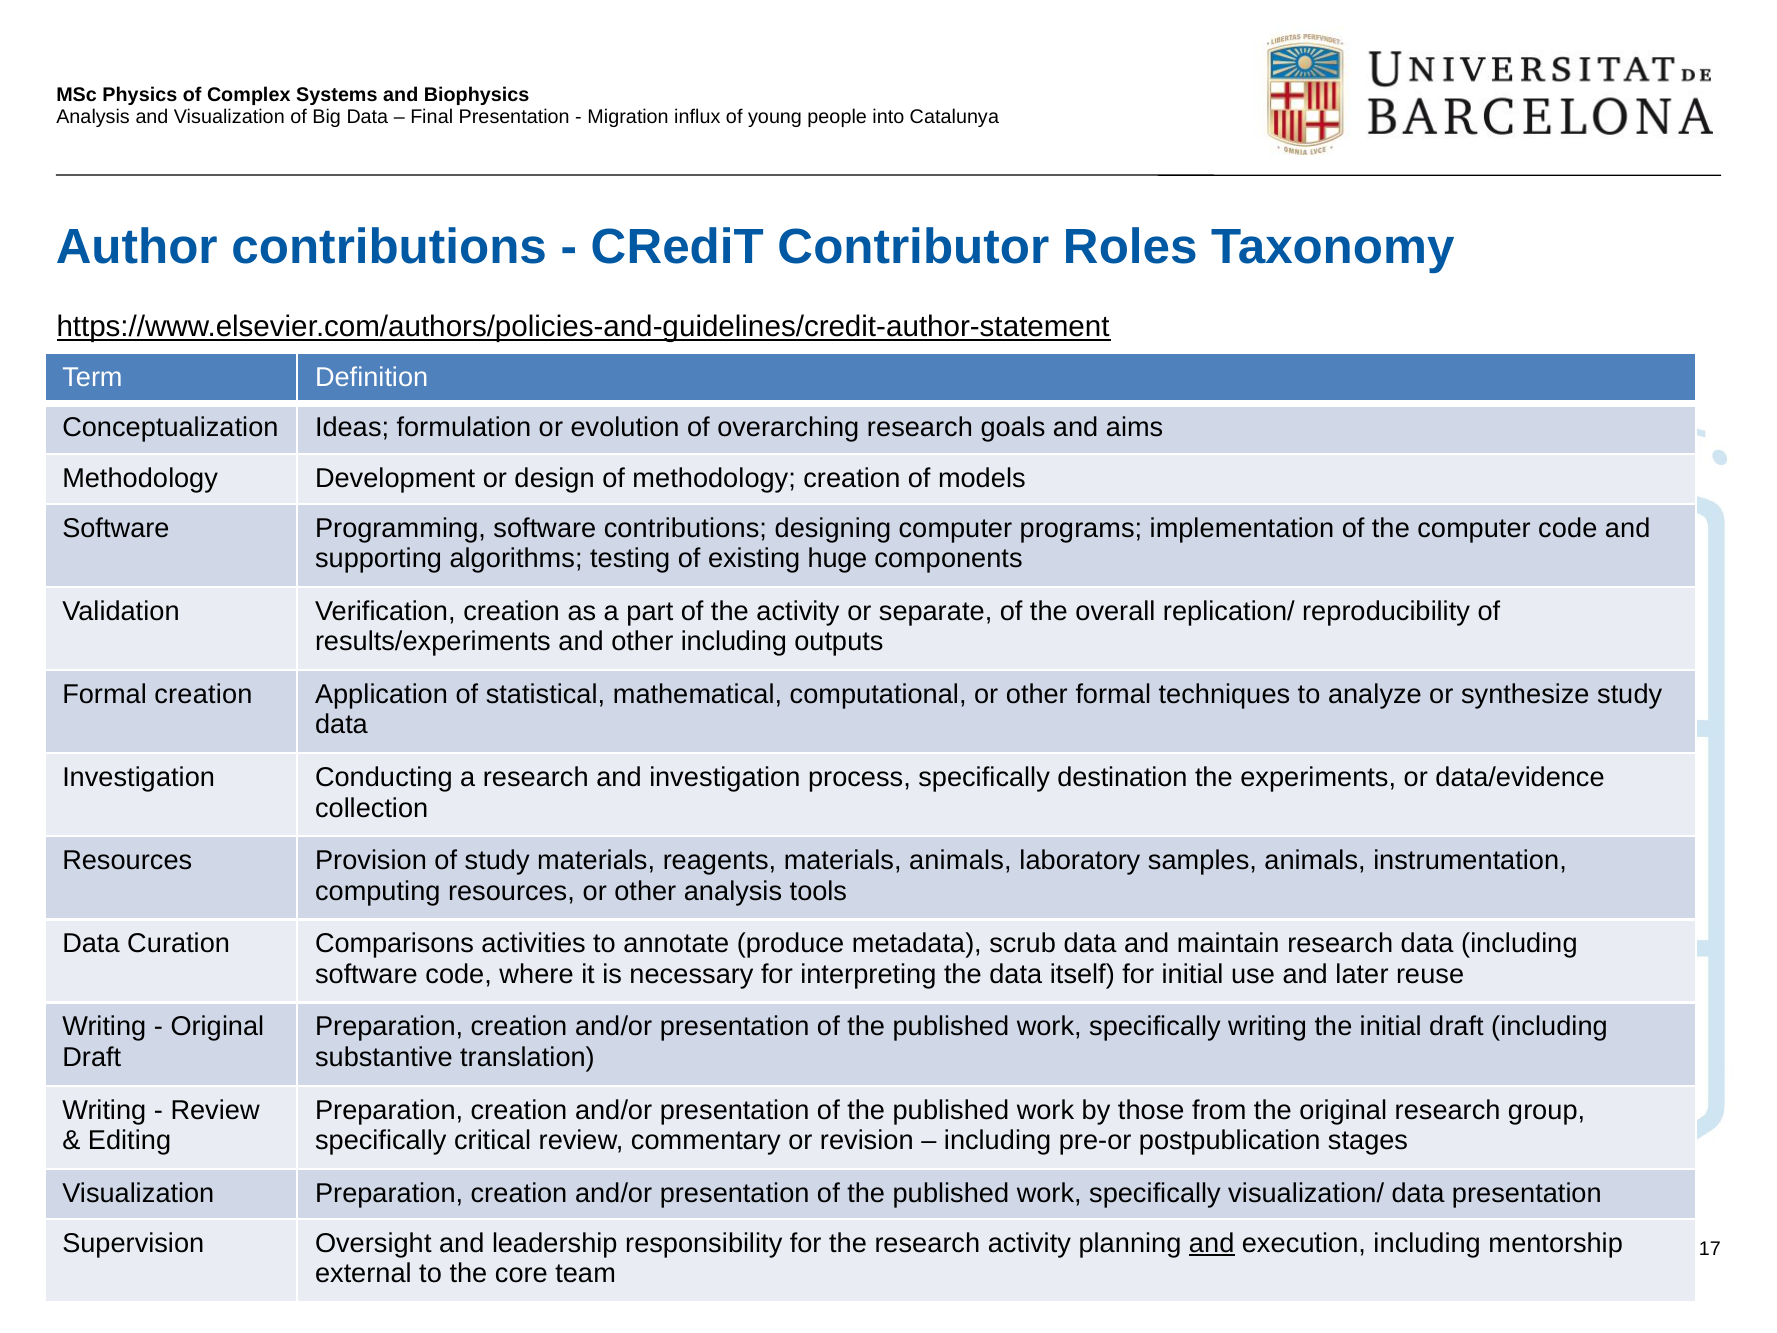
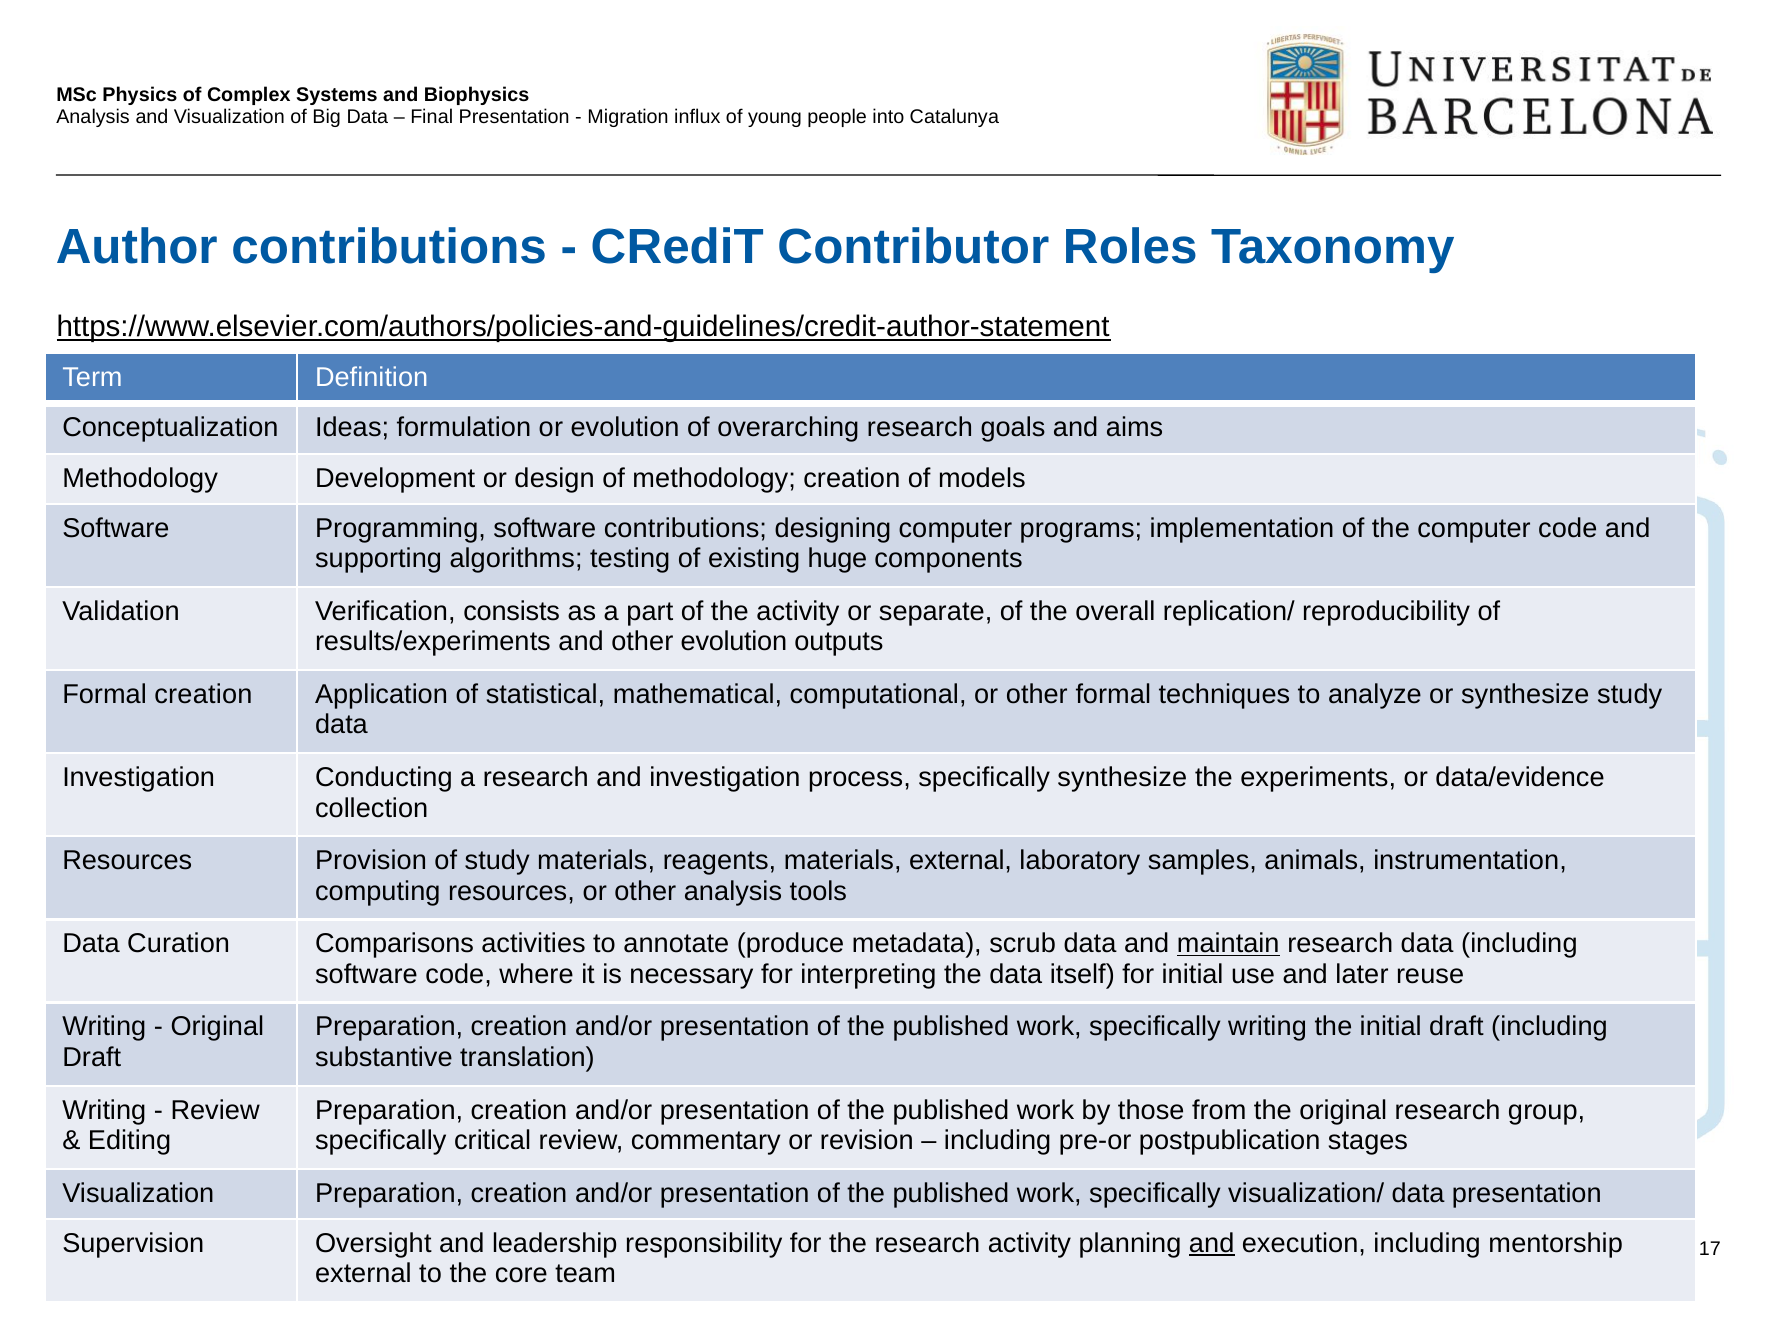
Verification creation: creation -> consists
other including: including -> evolution
specifically destination: destination -> synthesize
materials animals: animals -> external
maintain underline: none -> present
